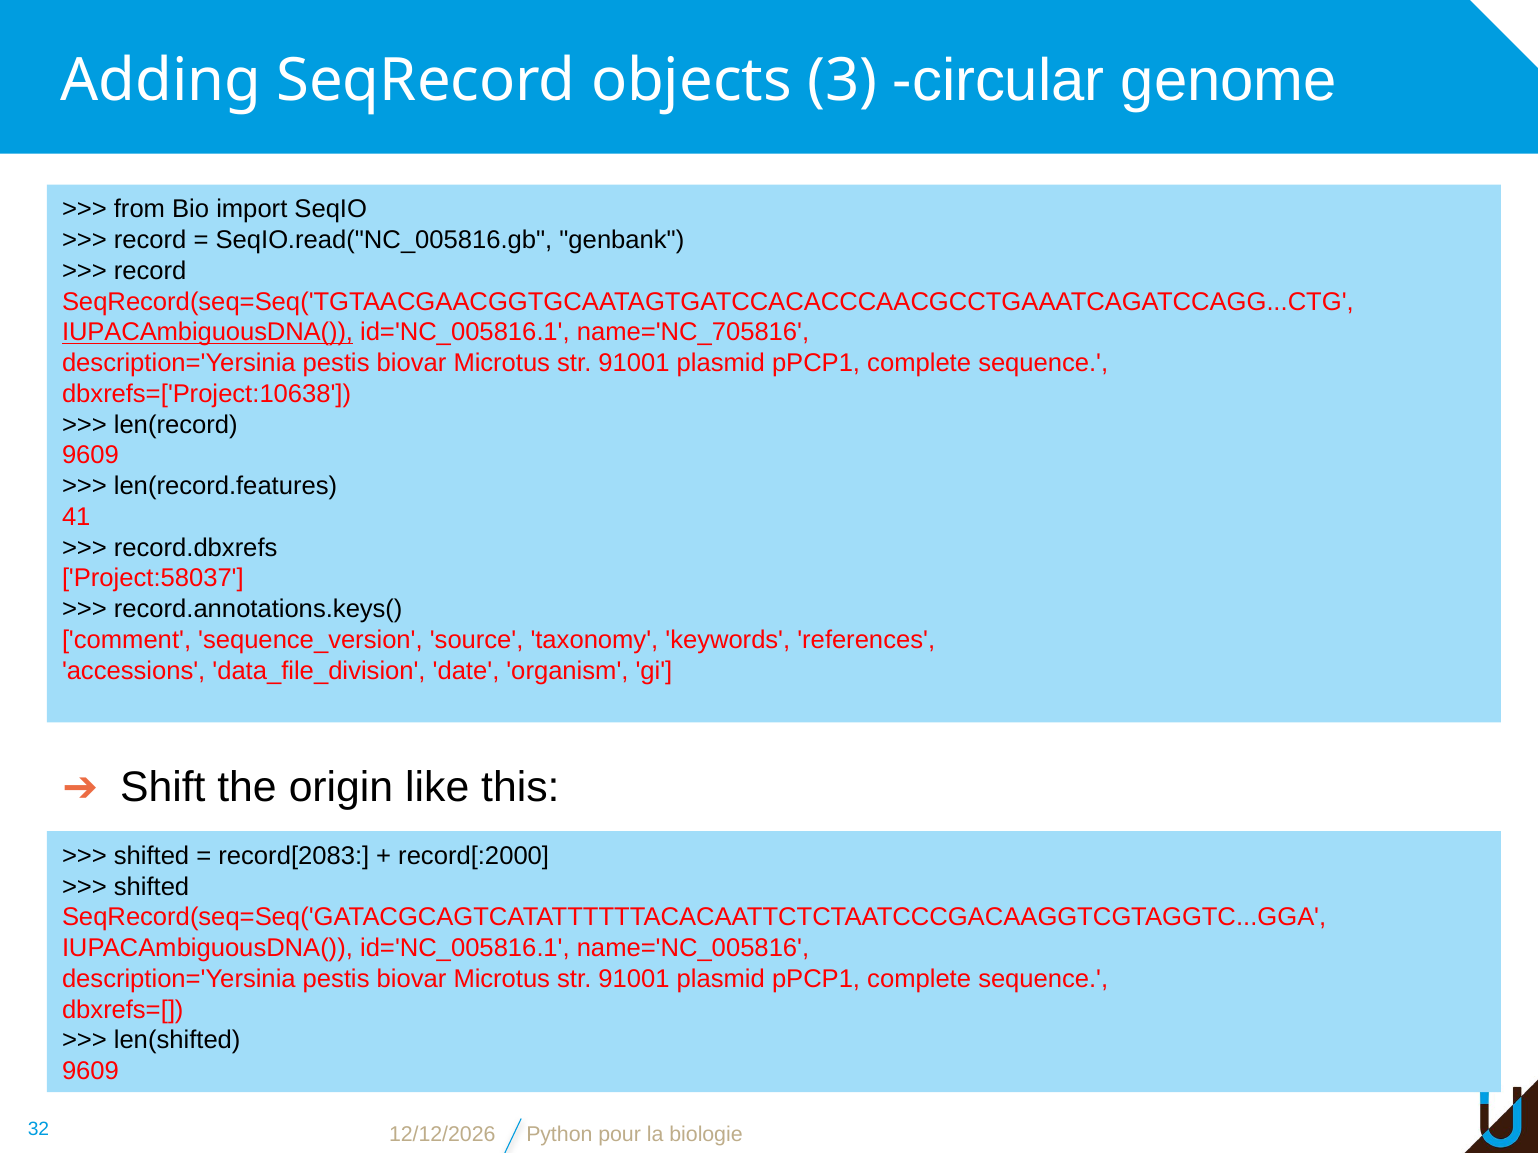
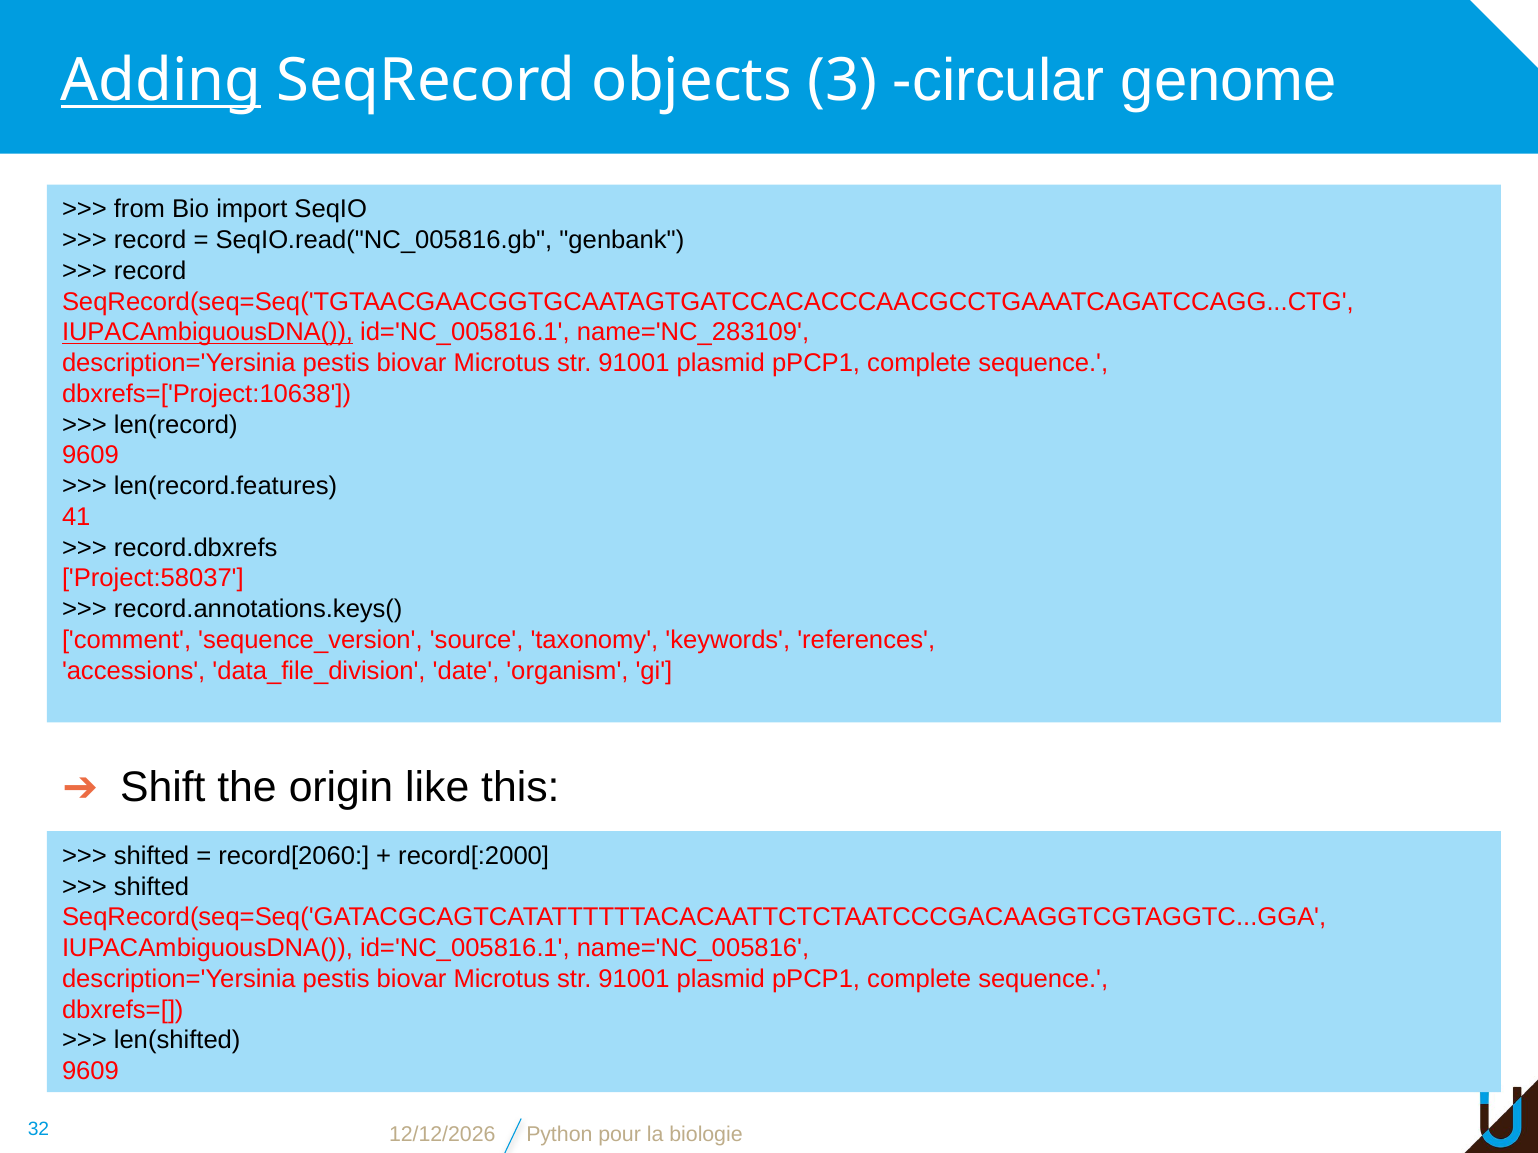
Adding underline: none -> present
name='NC_705816: name='NC_705816 -> name='NC_283109
record[2083: record[2083 -> record[2060
